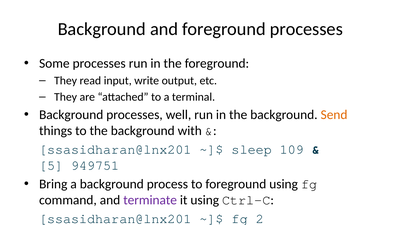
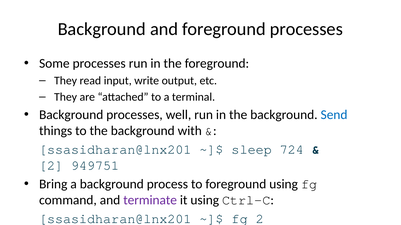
Send colour: orange -> blue
109: 109 -> 724
5 at (51, 166): 5 -> 2
